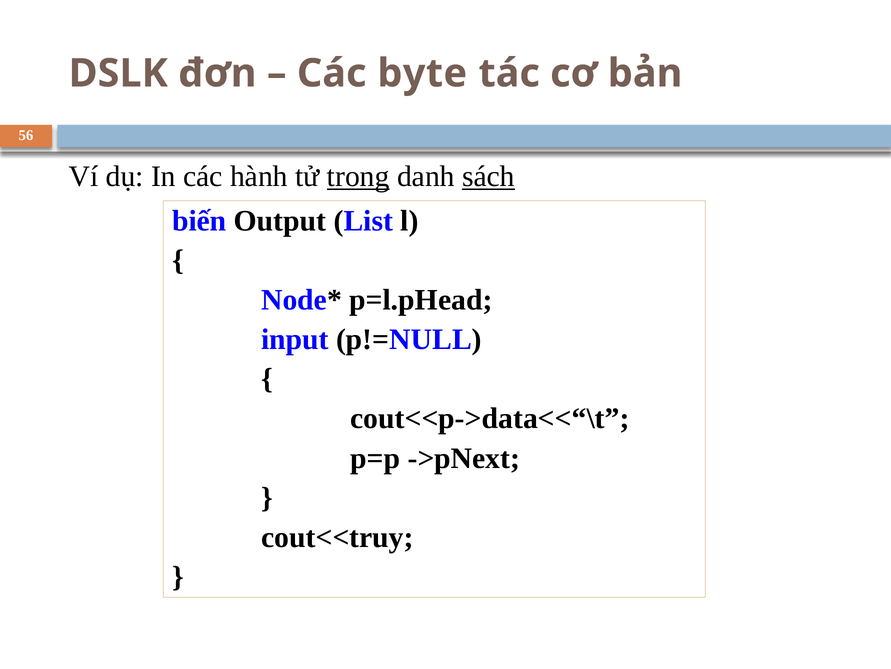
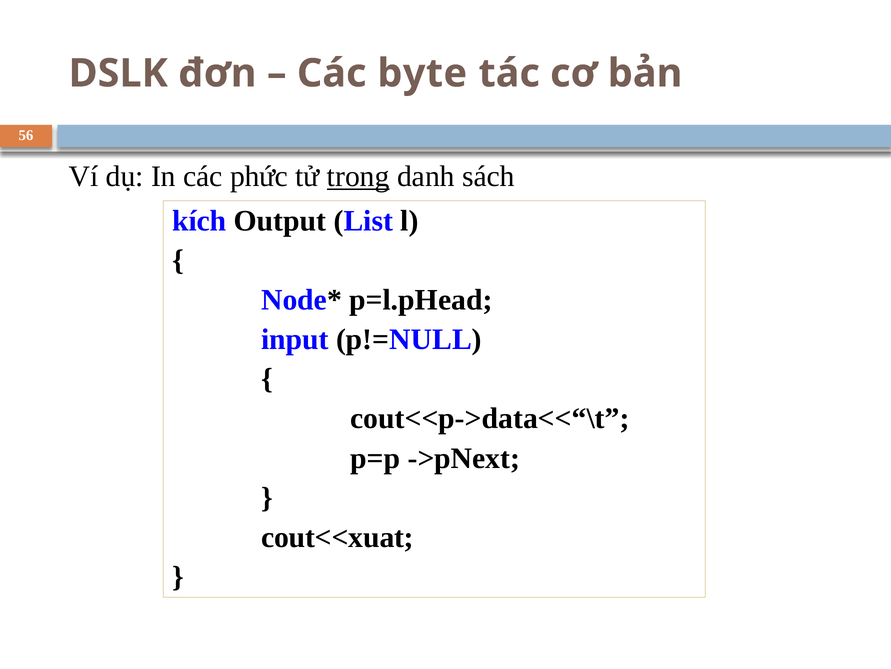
hành: hành -> phức
sách underline: present -> none
biến: biến -> kích
cout<<truy: cout<<truy -> cout<<xuat
